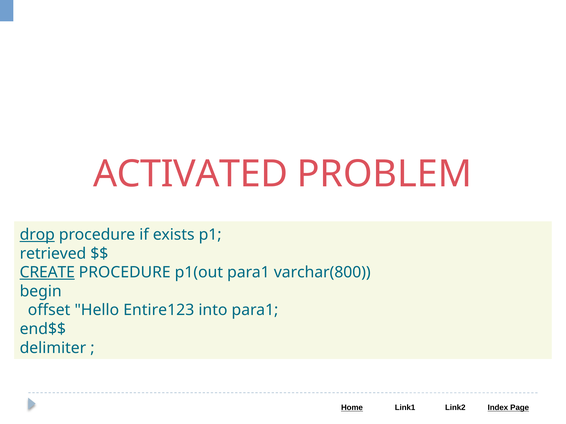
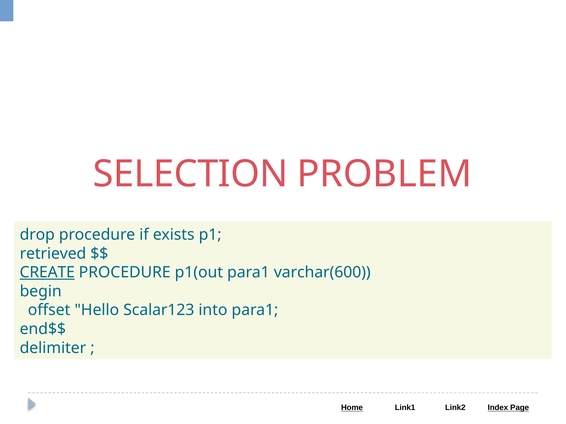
ACTIVATED: ACTIVATED -> SELECTION
drop underline: present -> none
varchar(800: varchar(800 -> varchar(600
Entire123: Entire123 -> Scalar123
